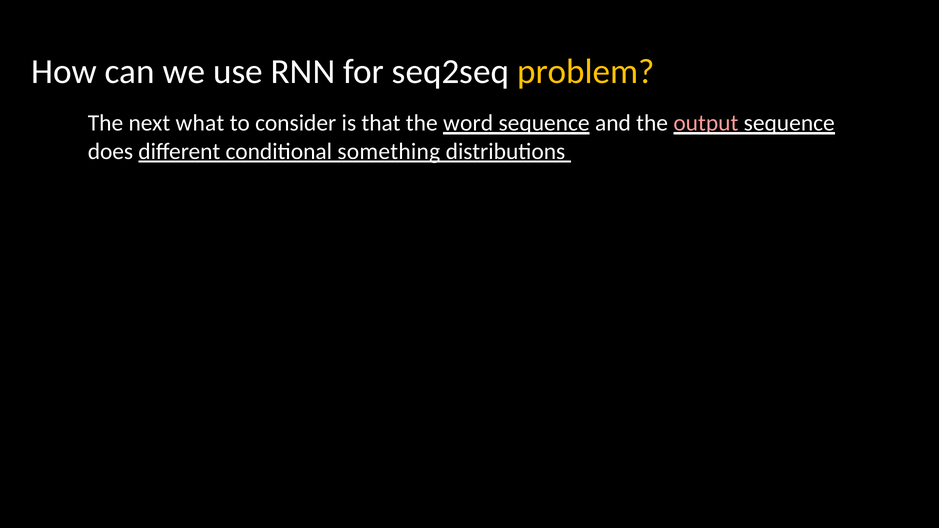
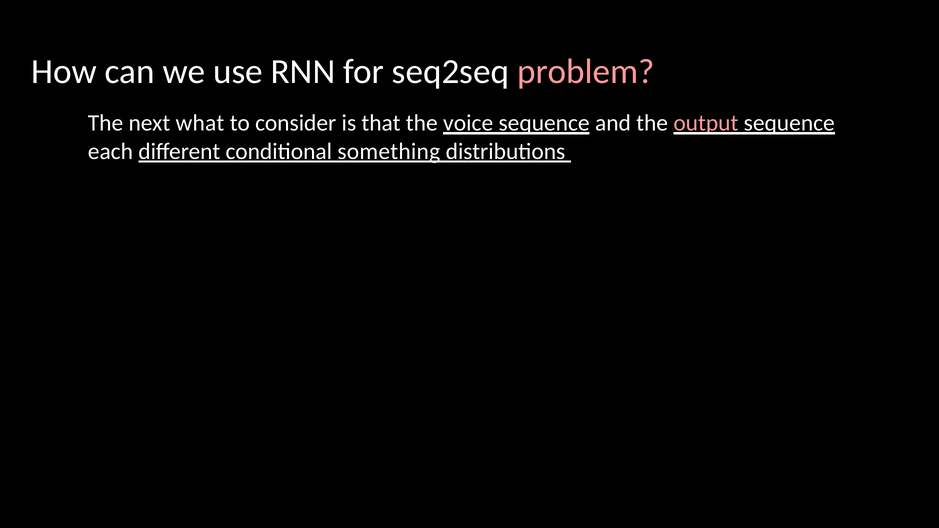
problem colour: yellow -> pink
word: word -> voice
does: does -> each
